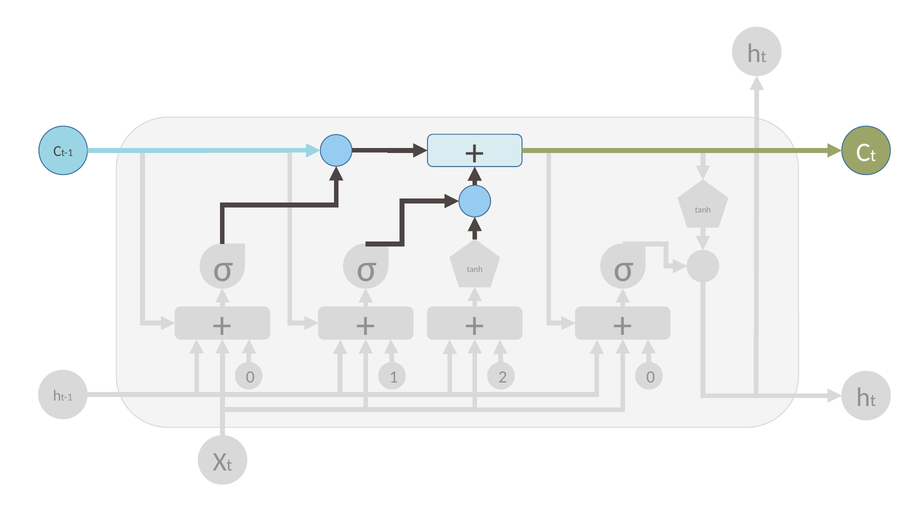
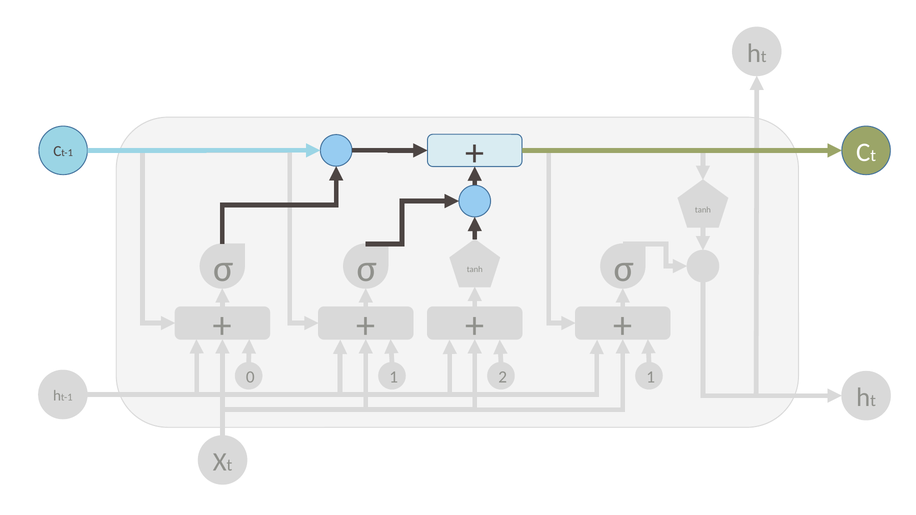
0 at (651, 377): 0 -> 1
